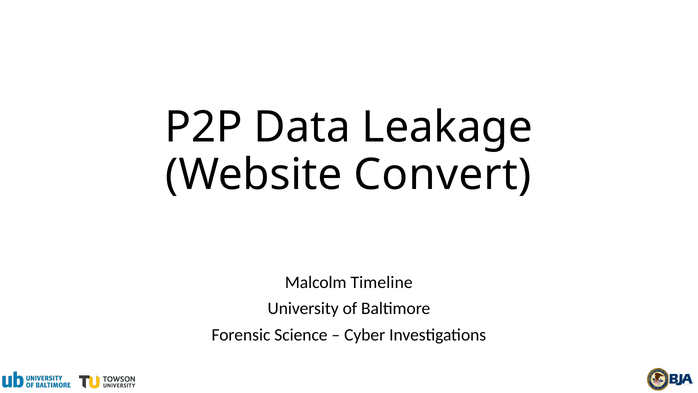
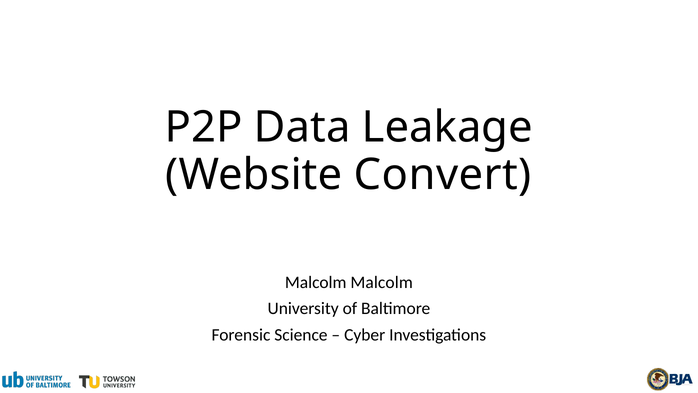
Malcolm Timeline: Timeline -> Malcolm
